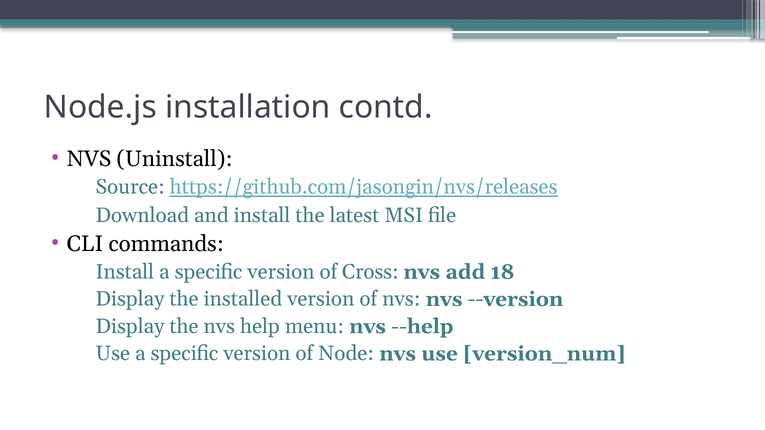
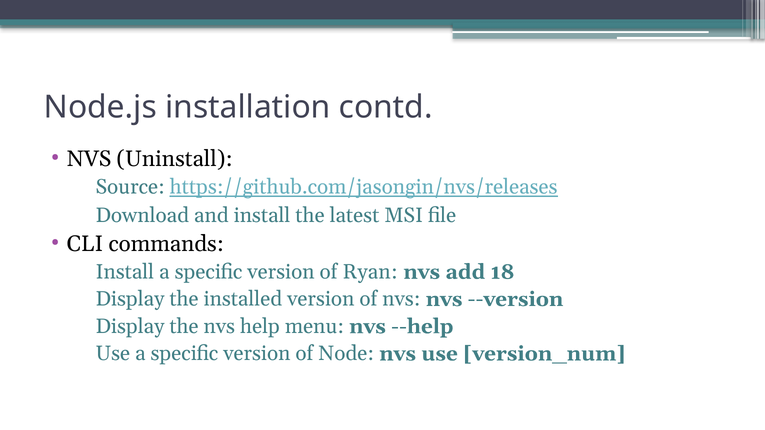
Cross: Cross -> Ryan
